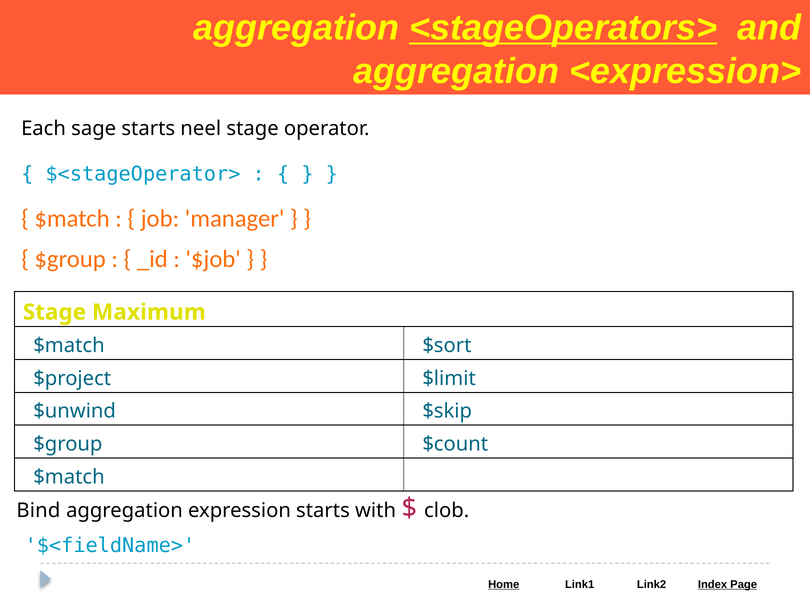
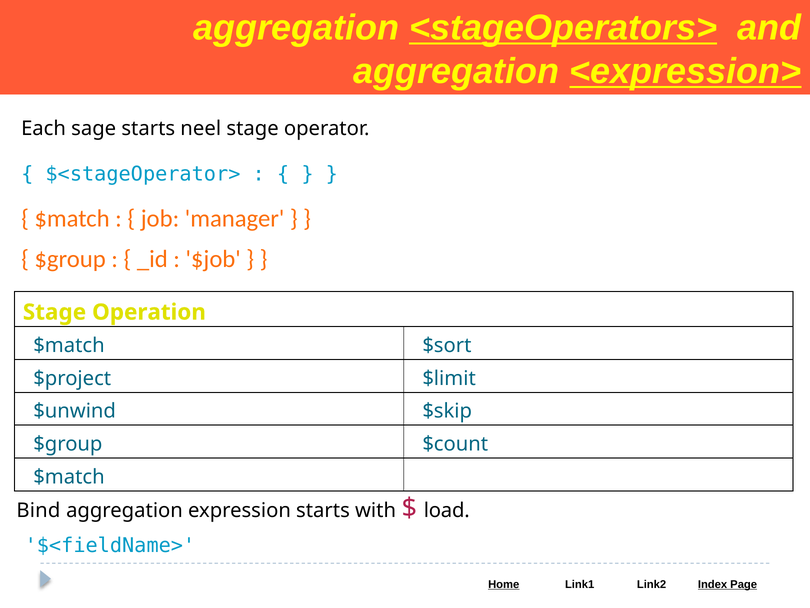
<expression> underline: none -> present
Maximum: Maximum -> Operation
clob: clob -> load
